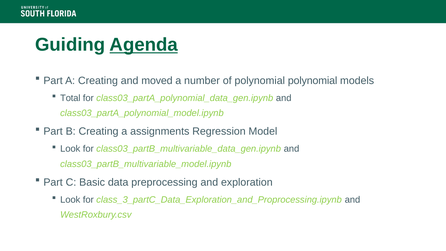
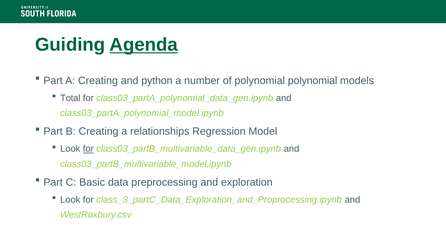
moved: moved -> python
assignments: assignments -> relationships
for at (88, 149) underline: none -> present
